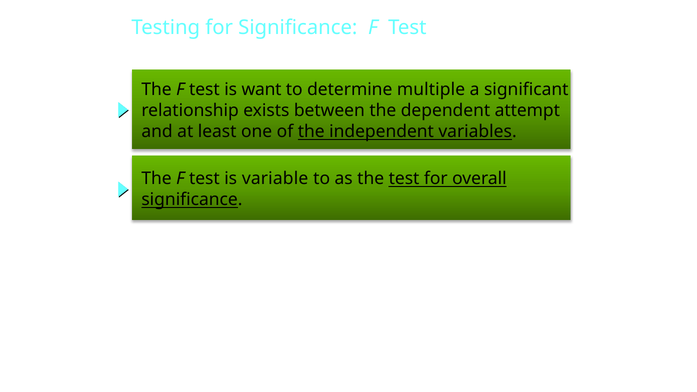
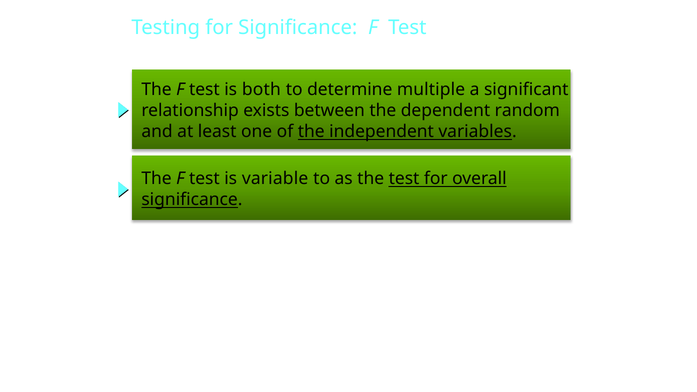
want: want -> both
attempt: attempt -> random
